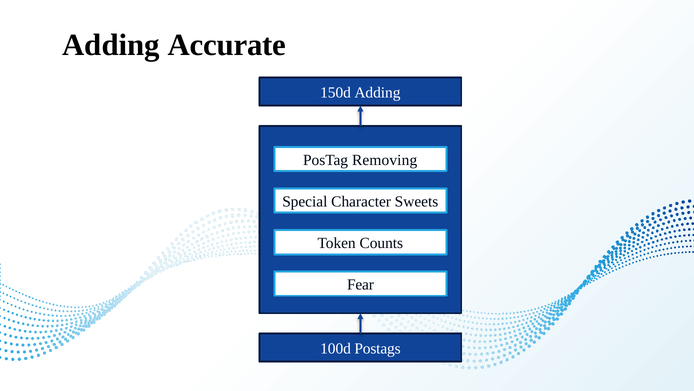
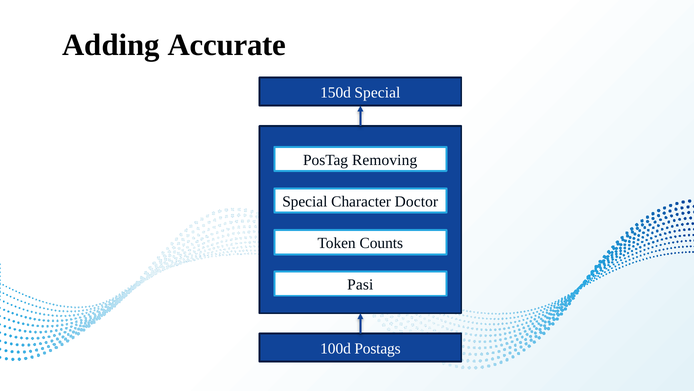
150d Adding: Adding -> Special
Sweets: Sweets -> Doctor
Fear: Fear -> Pasi
